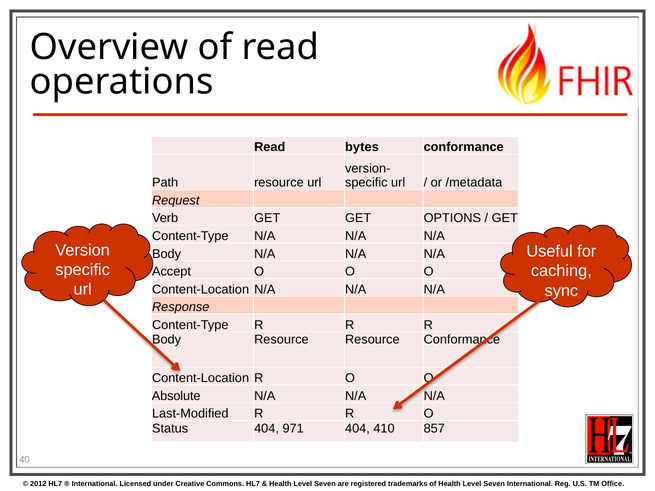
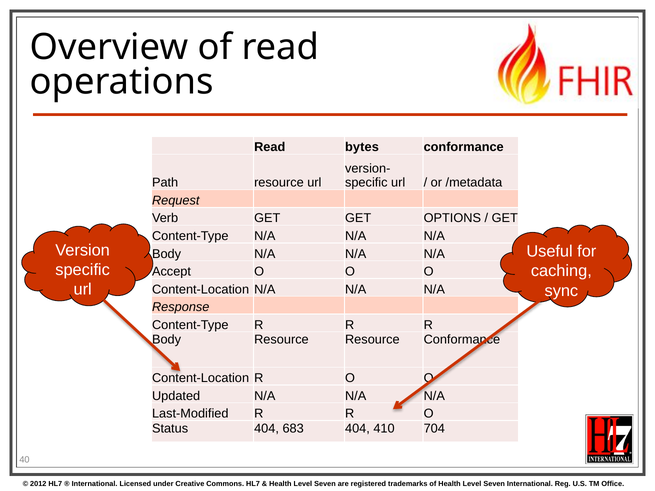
Absolute: Absolute -> Updated
971: 971 -> 683
857: 857 -> 704
